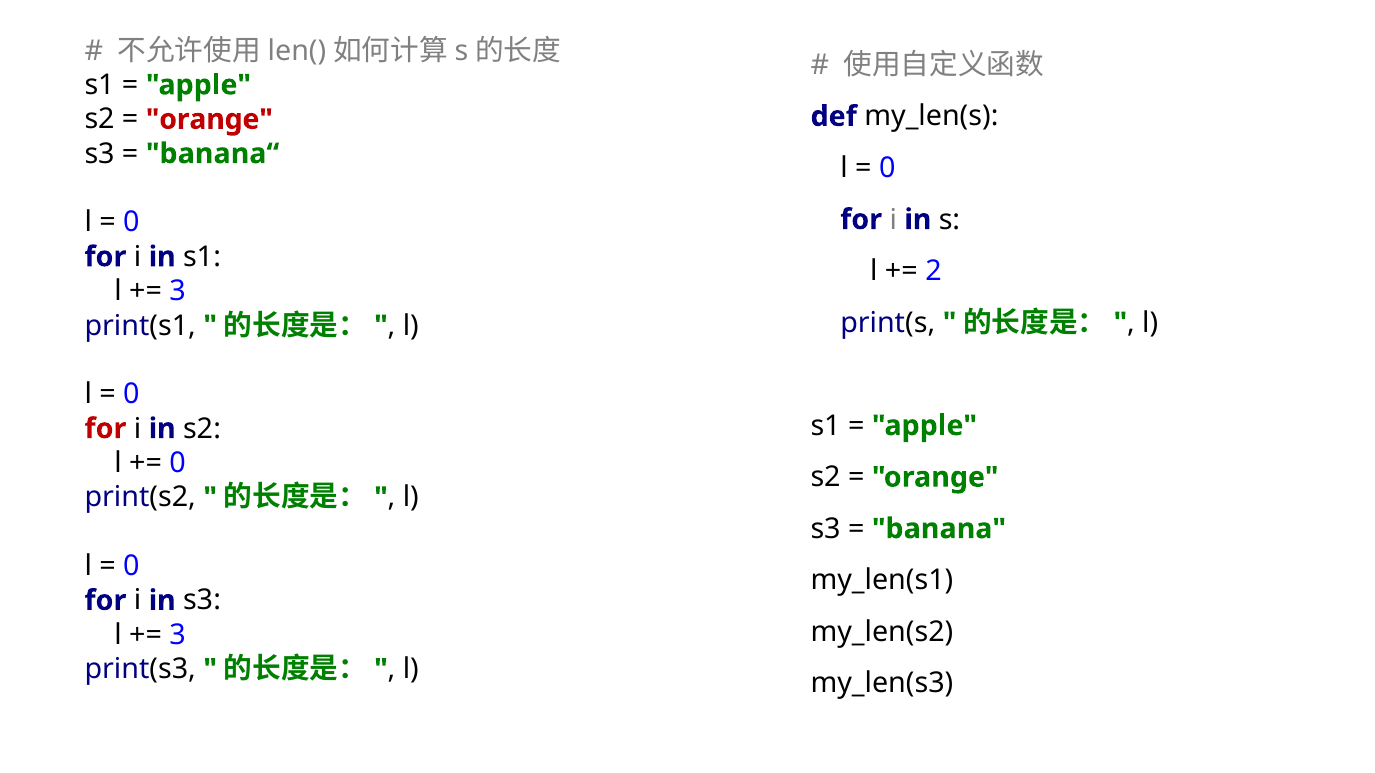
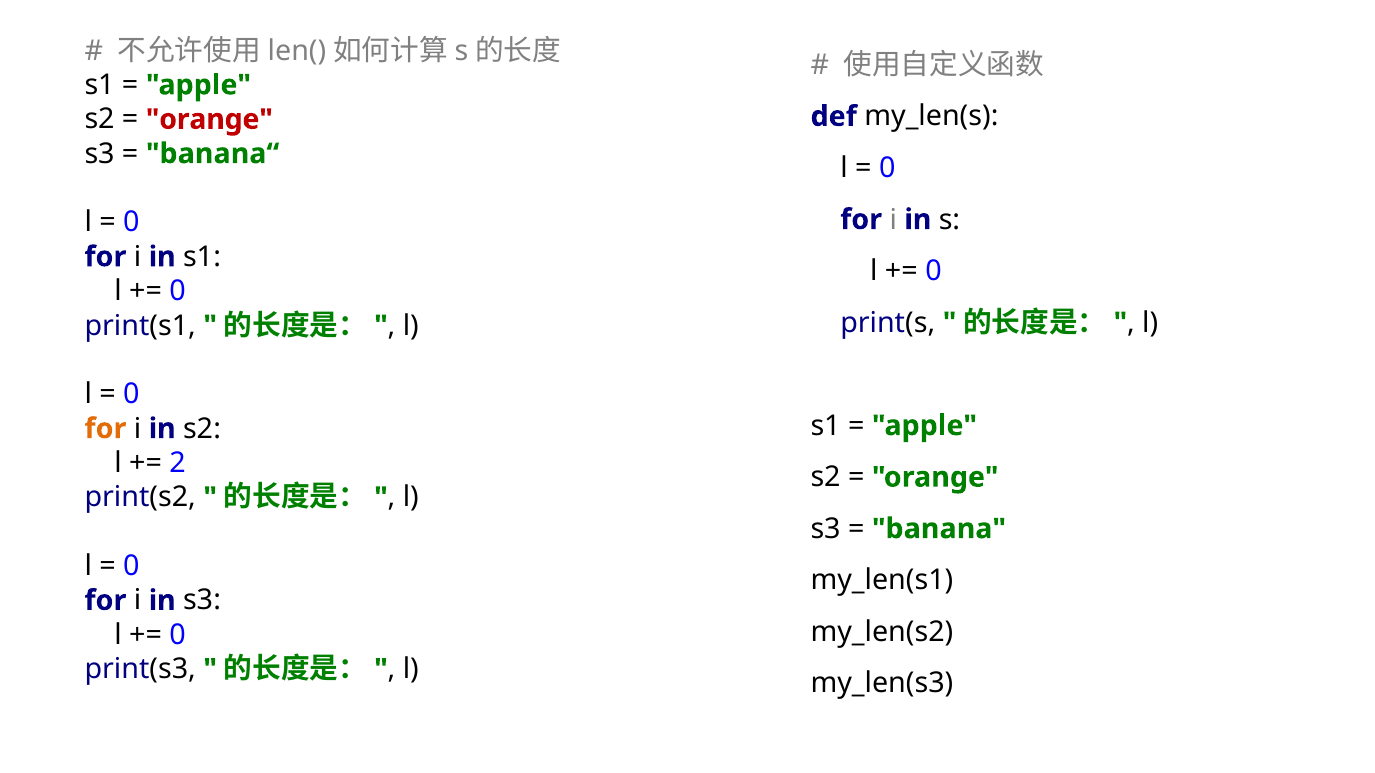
2 at (934, 271): 2 -> 0
3 at (178, 291): 3 -> 0
for at (105, 429) colour: red -> orange
0 at (178, 463): 0 -> 2
3 at (178, 635): 3 -> 0
